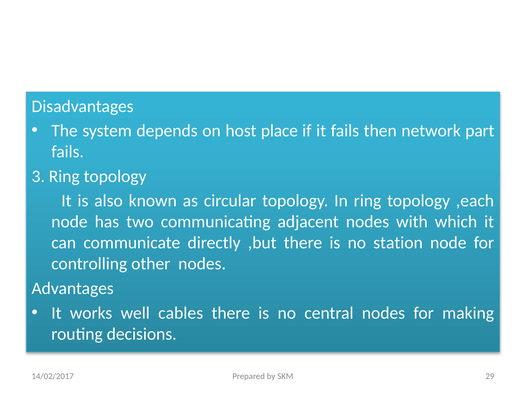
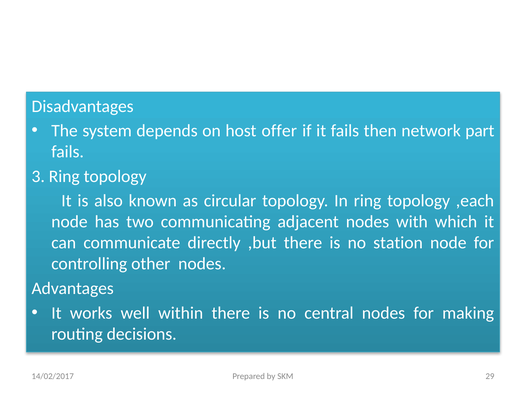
place: place -> offer
cables: cables -> within
